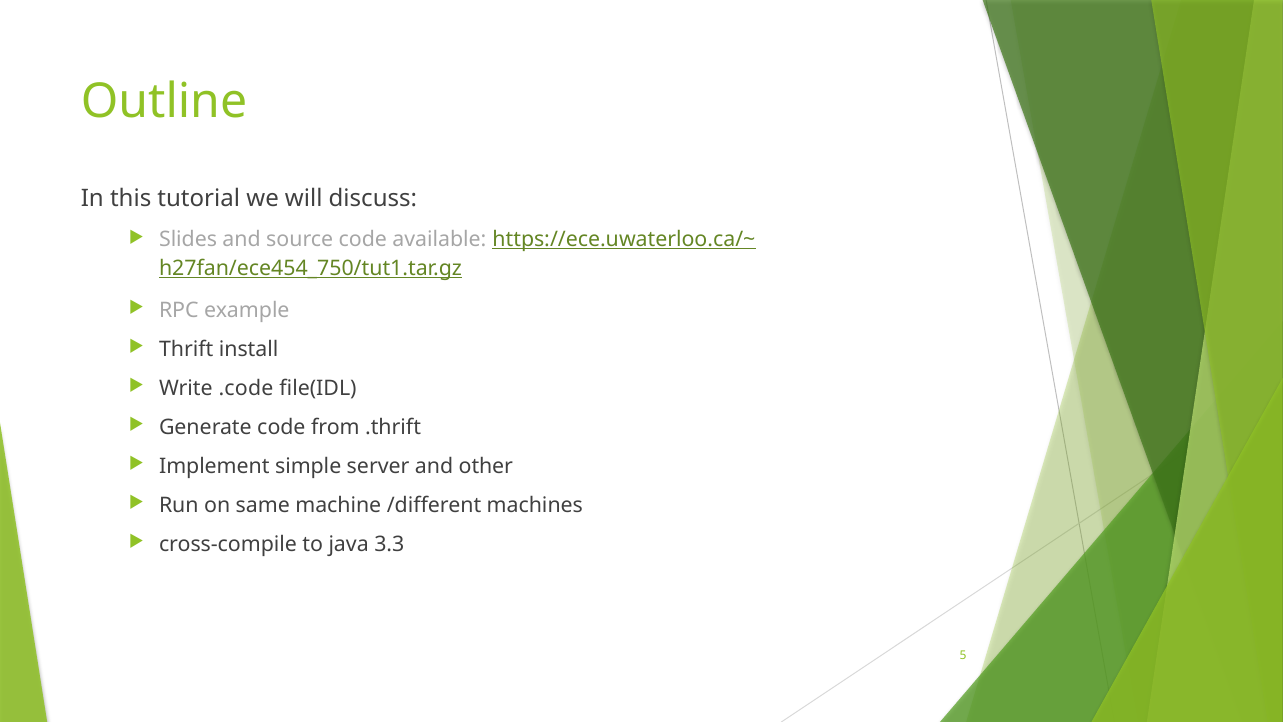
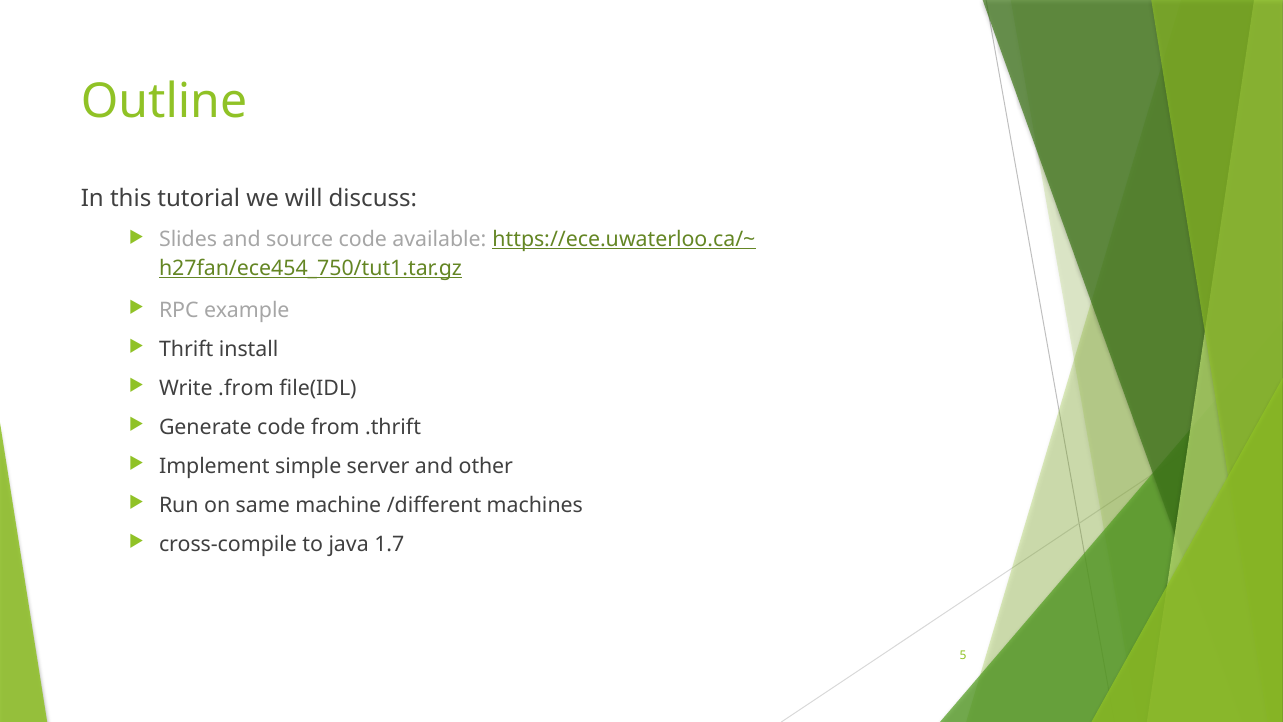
.code: .code -> .from
3.3: 3.3 -> 1.7
